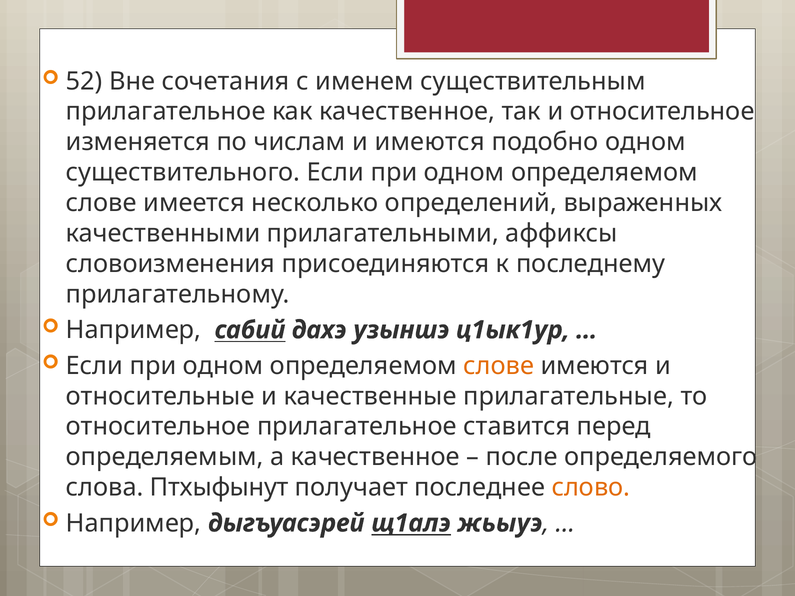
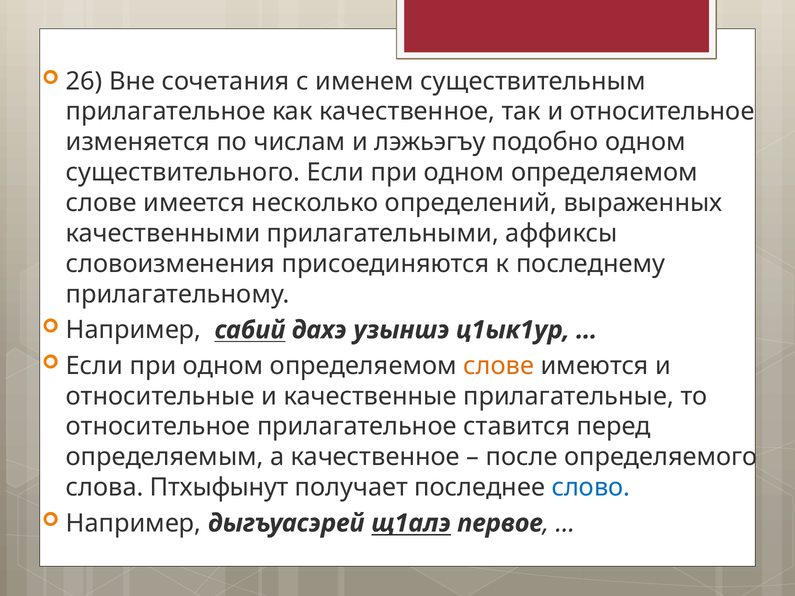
52: 52 -> 26
и имеются: имеются -> лэжьэгъу
слово colour: orange -> blue
жьыуэ: жьыуэ -> первое
